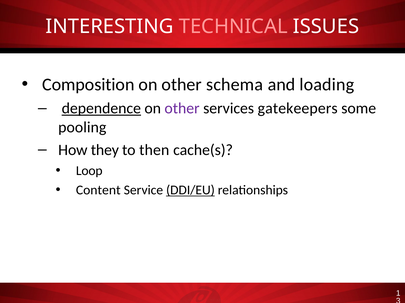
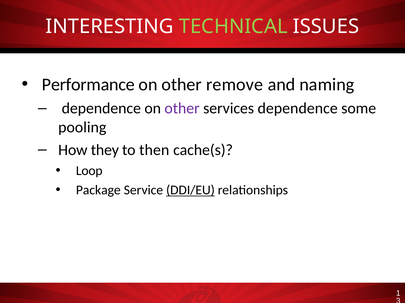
TECHNICAL colour: pink -> light green
Composition: Composition -> Performance
schema: schema -> remove
loading: loading -> naming
dependence at (101, 109) underline: present -> none
services gatekeepers: gatekeepers -> dependence
Content: Content -> Package
